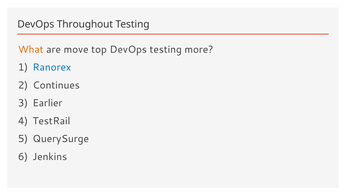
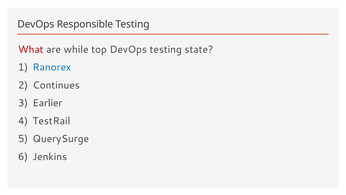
Throughout: Throughout -> Responsible
What colour: orange -> red
move: move -> while
more: more -> state
